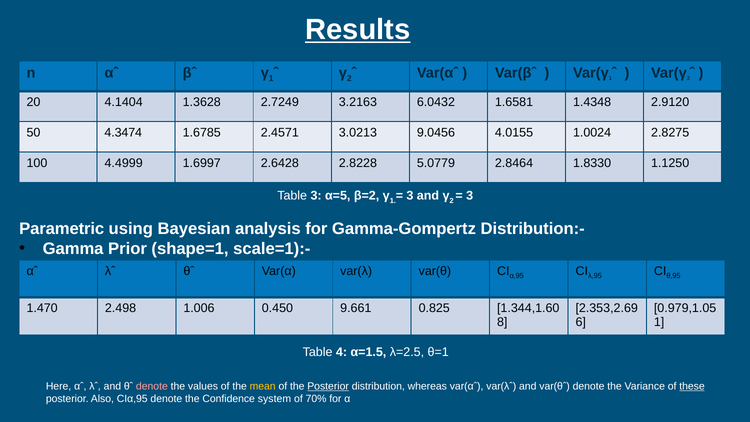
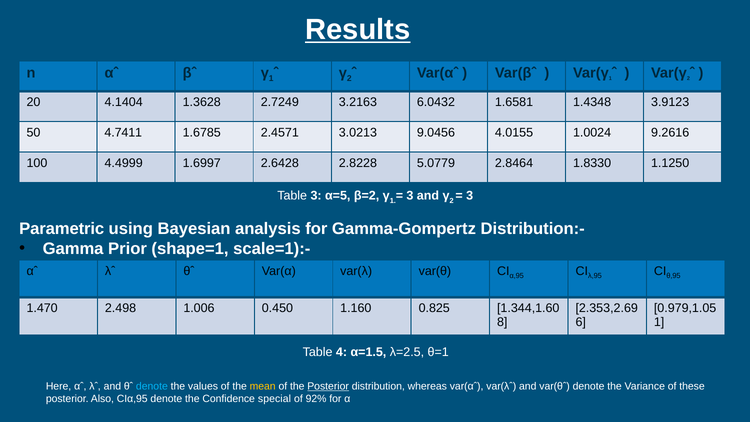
2.9120: 2.9120 -> 3.9123
4.3474: 4.3474 -> 4.7411
2.8275: 2.8275 -> 9.2616
9.661: 9.661 -> 1.160
denote at (152, 386) colour: pink -> light blue
these underline: present -> none
system: system -> special
70%: 70% -> 92%
